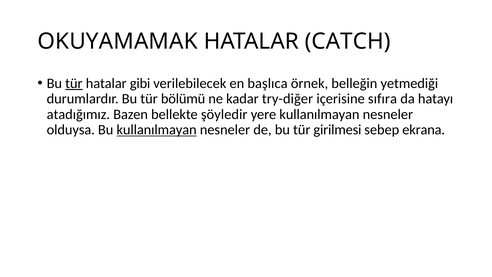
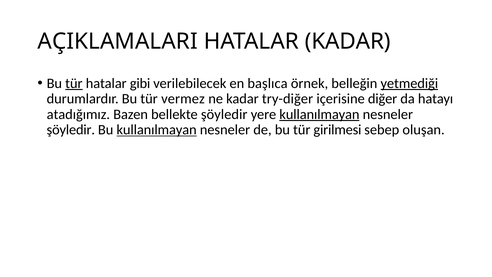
OKUYAMAMAK: OKUYAMAMAK -> AÇIKLAMALARI
HATALAR CATCH: CATCH -> KADAR
yetmediği underline: none -> present
bölümü: bölümü -> vermez
sıfıra: sıfıra -> diğer
kullanılmayan at (319, 114) underline: none -> present
olduysa at (71, 130): olduysa -> şöyledir
ekrana: ekrana -> oluşan
